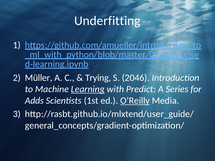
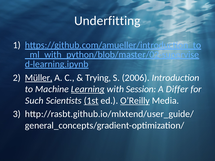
Müller underline: none -> present
2046: 2046 -> 2006
Predict: Predict -> Session
Series: Series -> Differ
Adds: Adds -> Such
1st underline: none -> present
